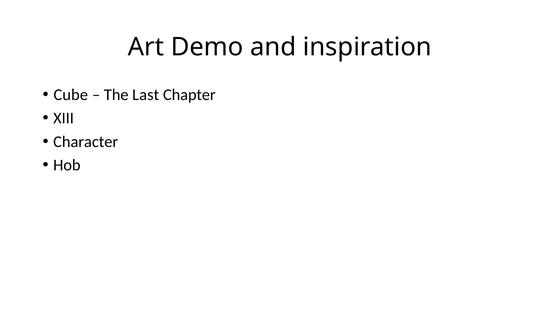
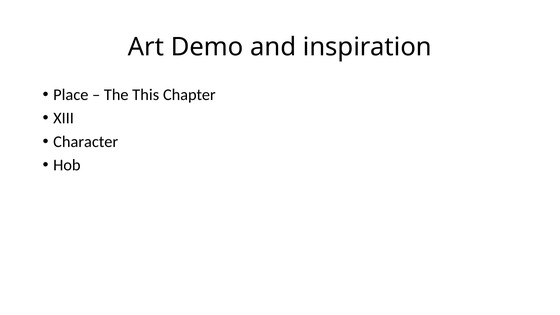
Cube: Cube -> Place
Last: Last -> This
